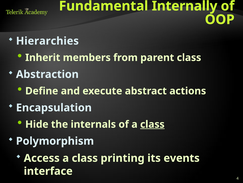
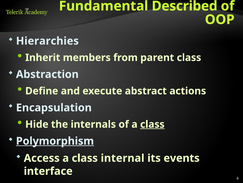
Internally: Internally -> Described
Polymorphism underline: none -> present
printing: printing -> internal
